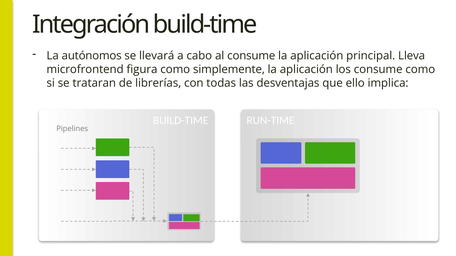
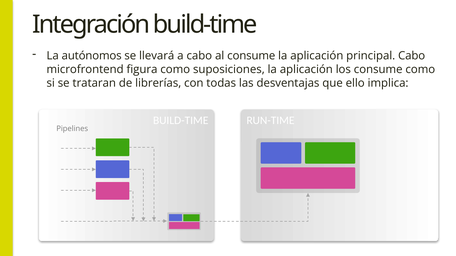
principal Lleva: Lleva -> Cabo
simplemente: simplemente -> suposiciones
